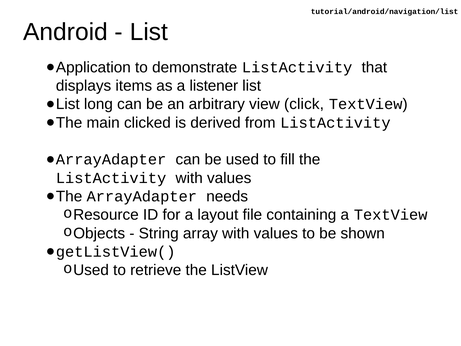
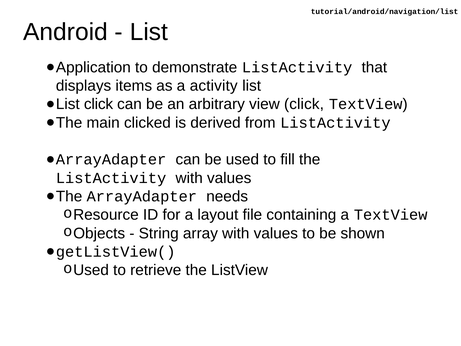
listener: listener -> activity
long at (98, 104): long -> click
